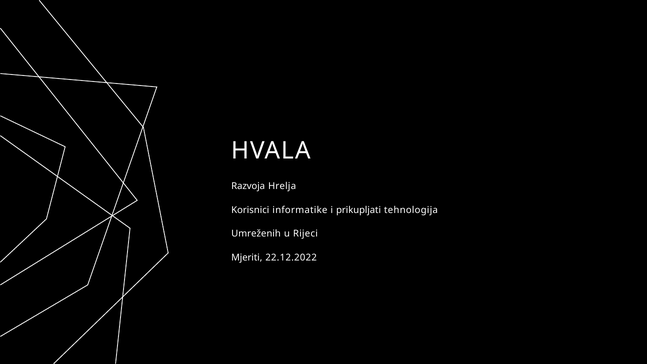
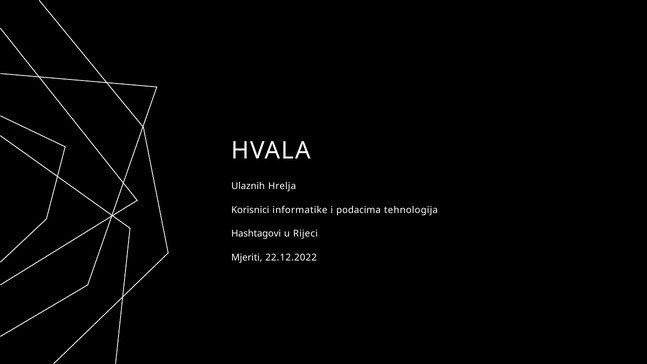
Razvoja: Razvoja -> Ulaznih
prikupljati: prikupljati -> podacima
Umreženih: Umreženih -> Hashtagovi
